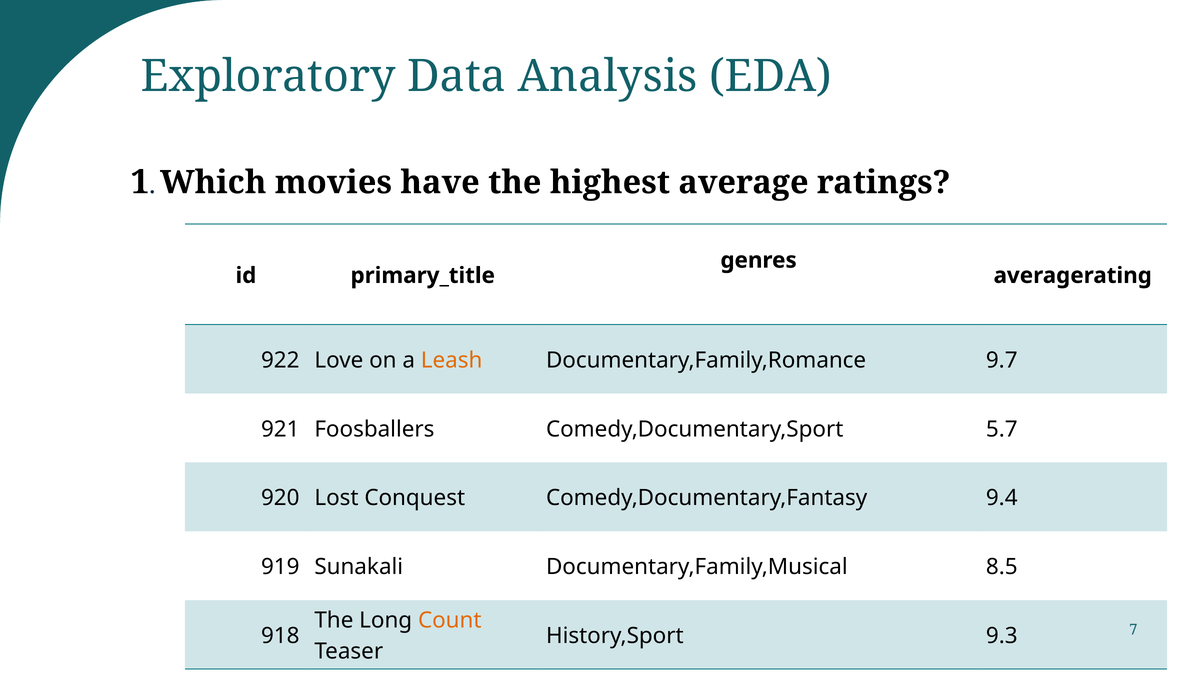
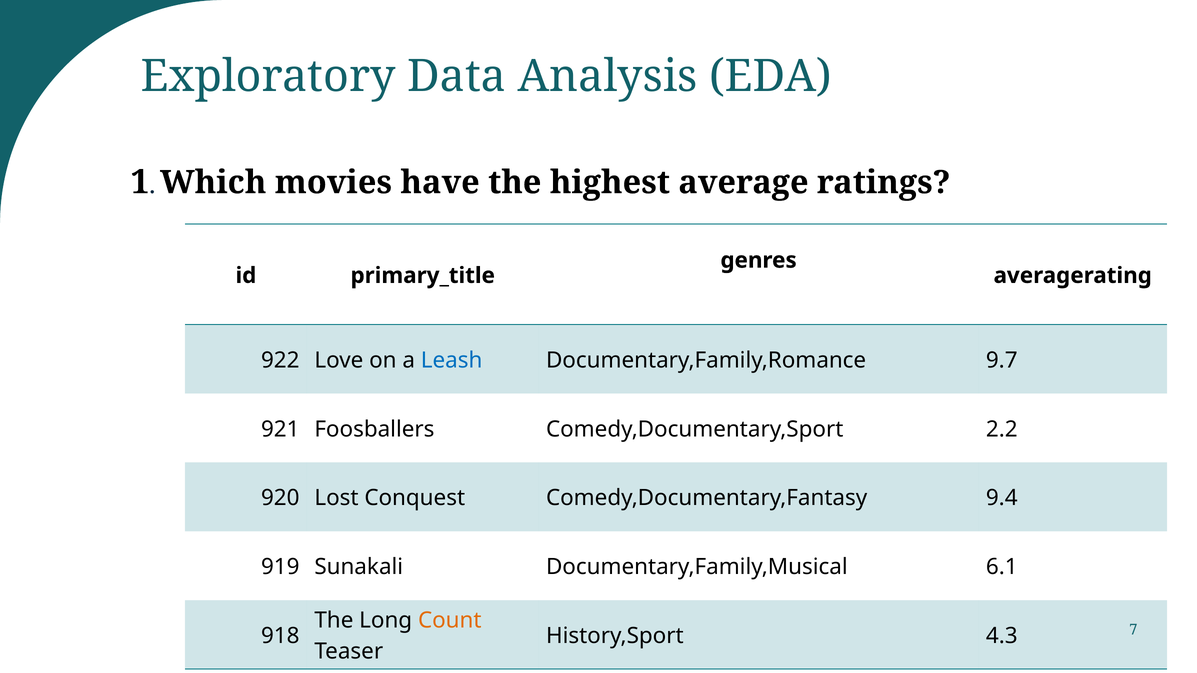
Leash colour: orange -> blue
5.7: 5.7 -> 2.2
8.5: 8.5 -> 6.1
9.3: 9.3 -> 4.3
